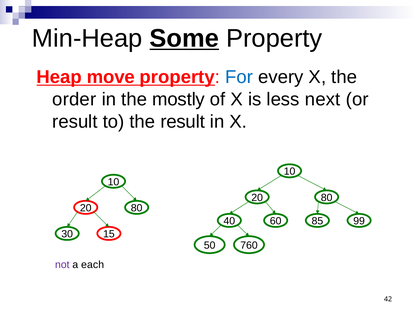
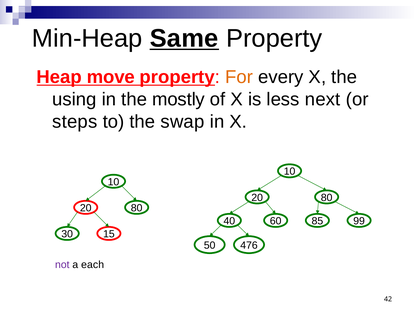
Some: Some -> Same
For colour: blue -> orange
order: order -> using
result at (75, 122): result -> steps
the result: result -> swap
760: 760 -> 476
